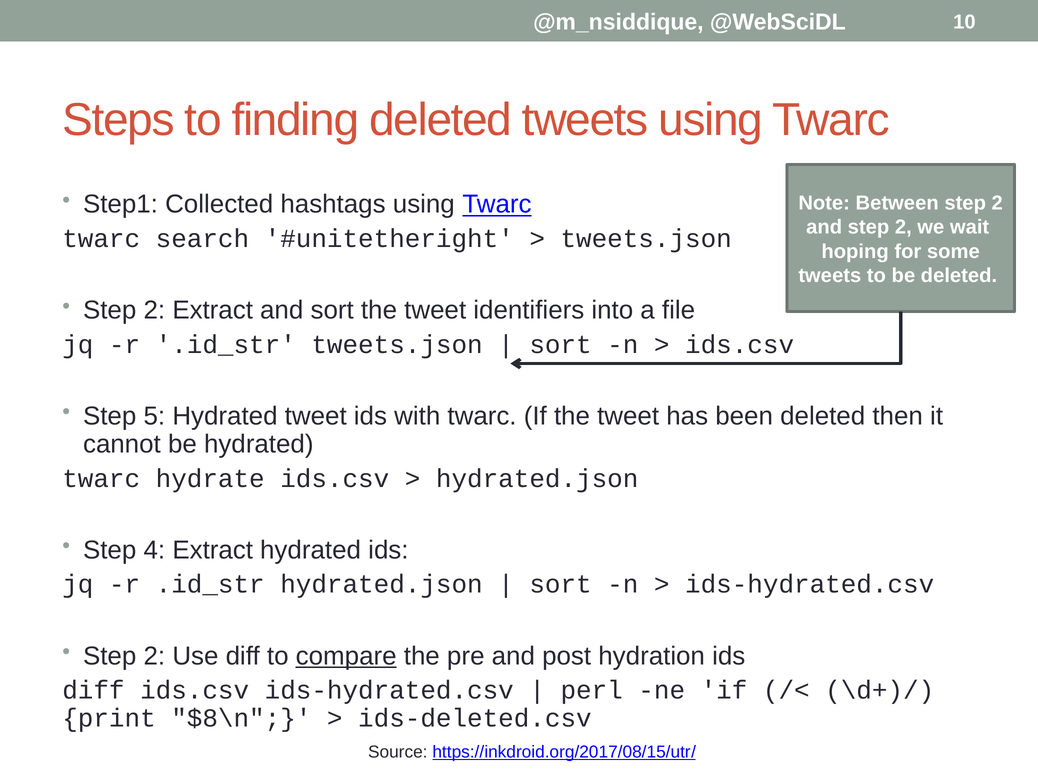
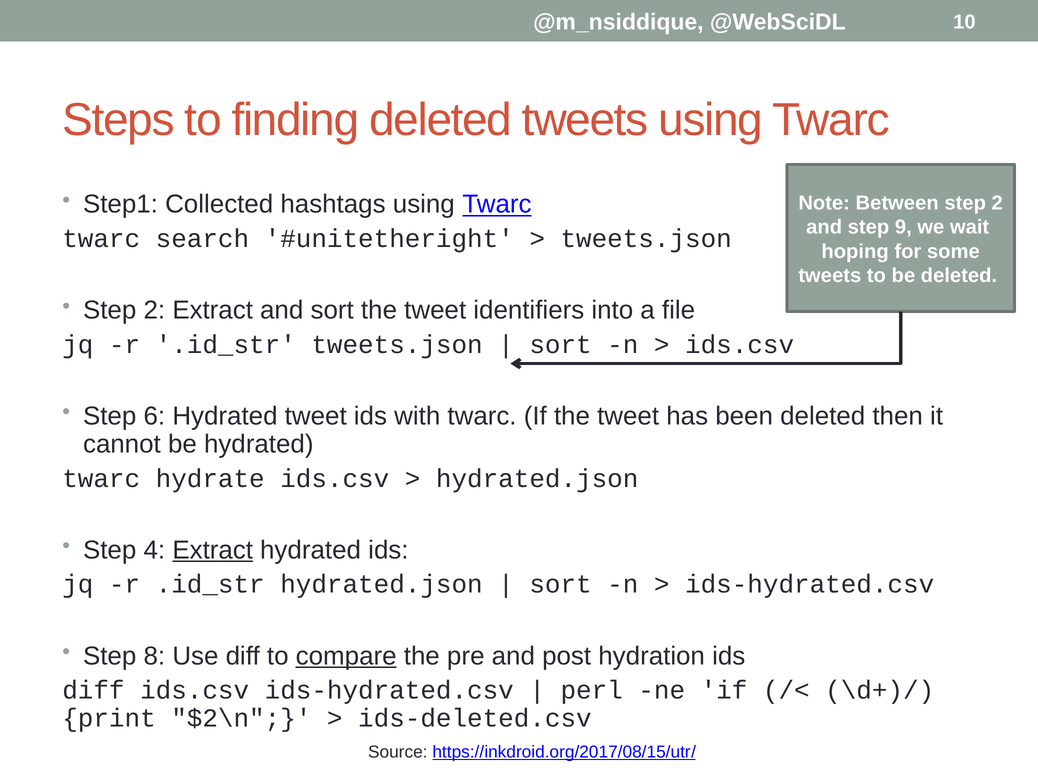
and step 2: 2 -> 9
5: 5 -> 6
Extract at (213, 550) underline: none -> present
2 at (154, 656): 2 -> 8
$8\n: $8\n -> $2\n
